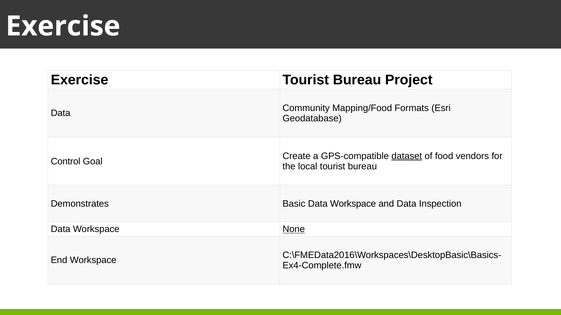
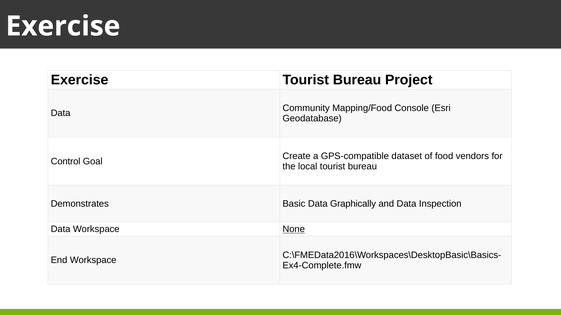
Formats: Formats -> Console
dataset underline: present -> none
Basic Data Workspace: Workspace -> Graphically
